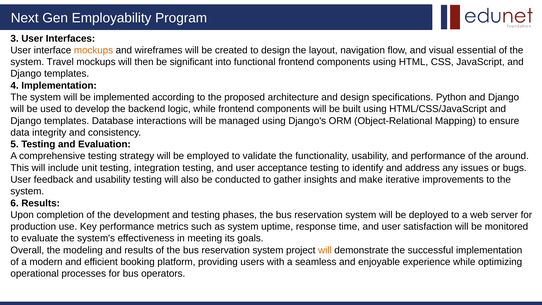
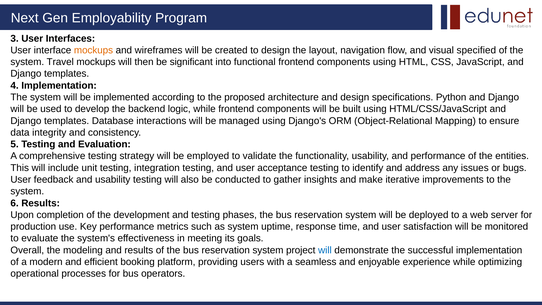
essential: essential -> specified
around: around -> entities
will at (325, 250) colour: orange -> blue
